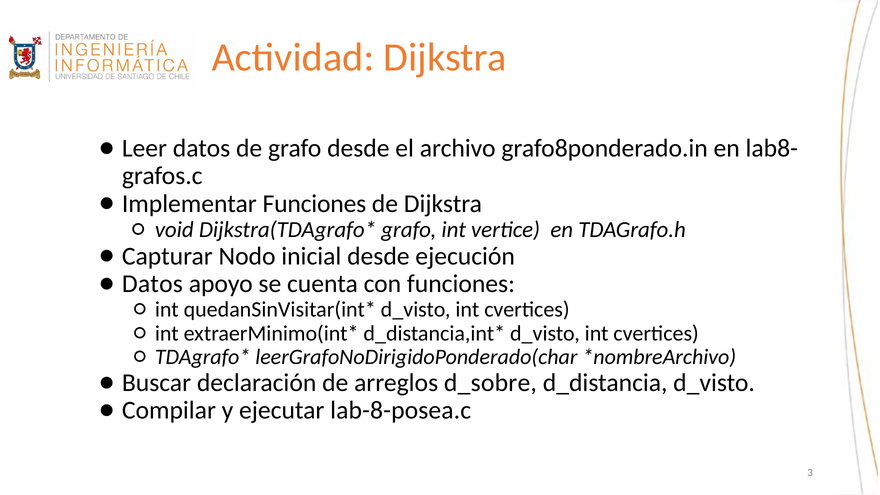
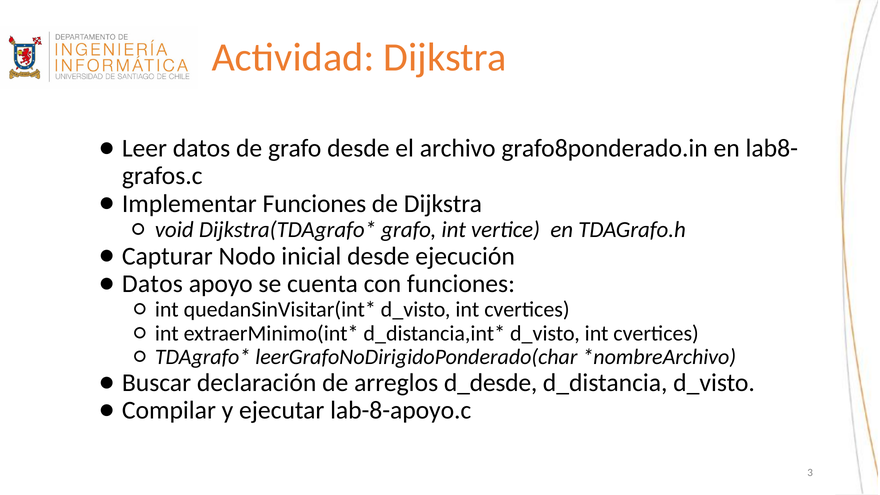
d_sobre: d_sobre -> d_desde
lab-8-posea.c: lab-8-posea.c -> lab-8-apoyo.c
